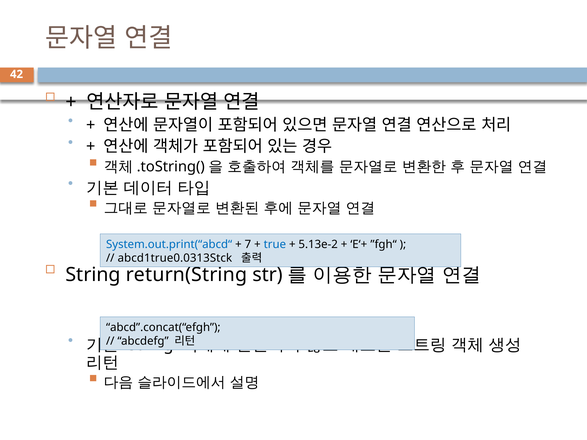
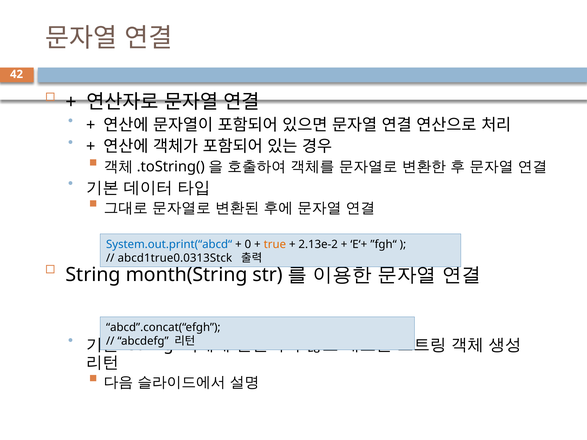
7: 7 -> 0
true colour: blue -> orange
5.13e-2: 5.13e-2 -> 2.13e-2
return(String: return(String -> month(String
